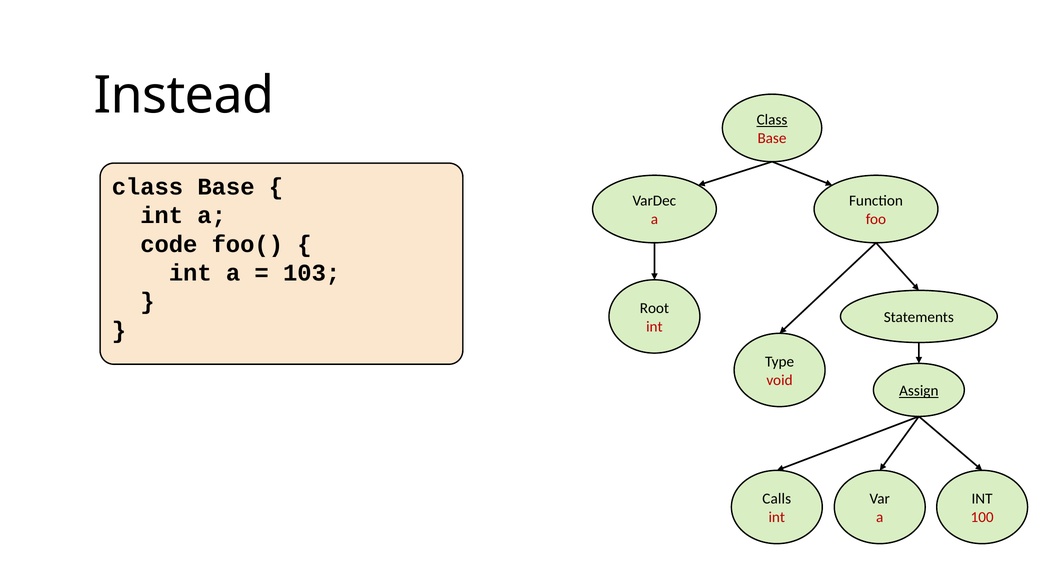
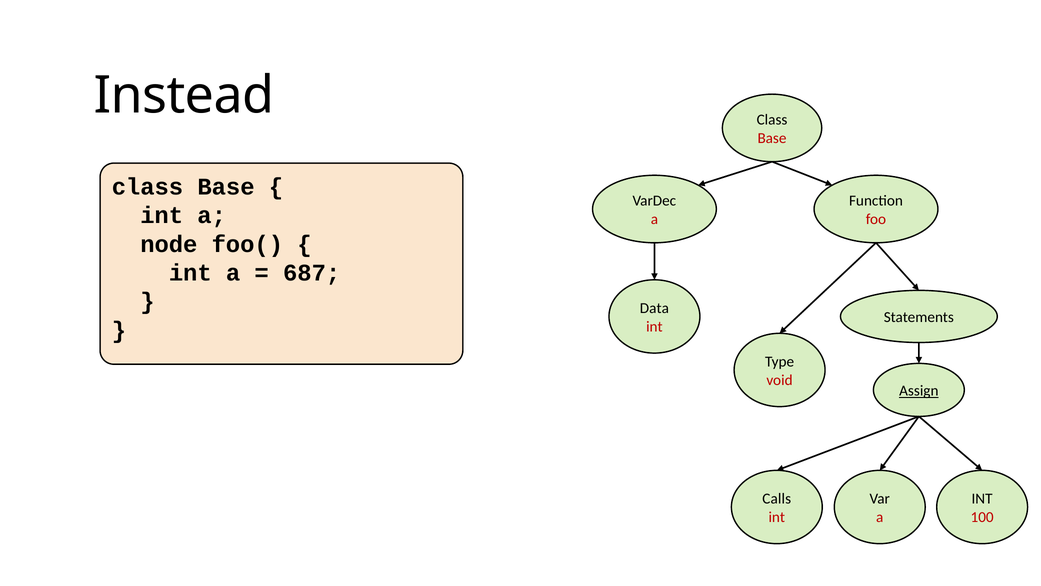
Class at (772, 120) underline: present -> none
code: code -> node
103: 103 -> 687
Root: Root -> Data
